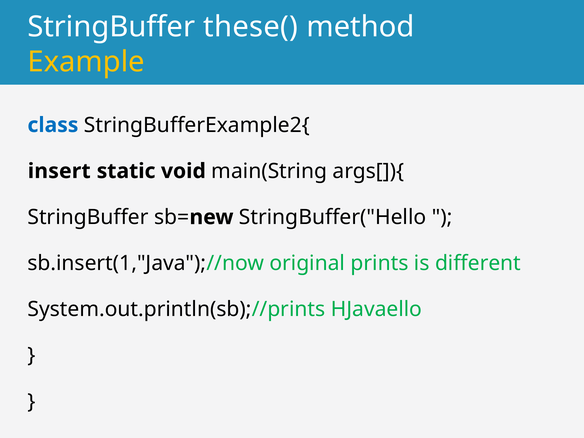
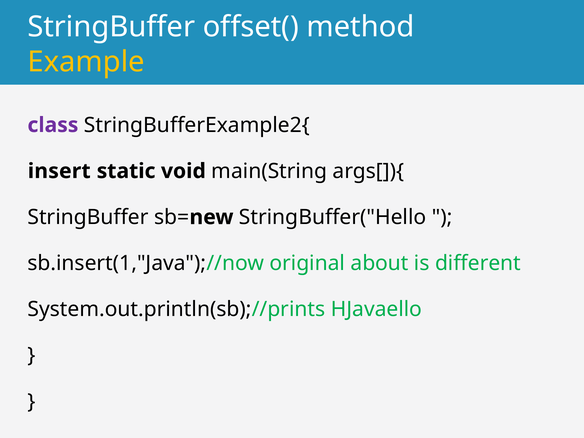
these(: these( -> offset(
class colour: blue -> purple
prints: prints -> about
